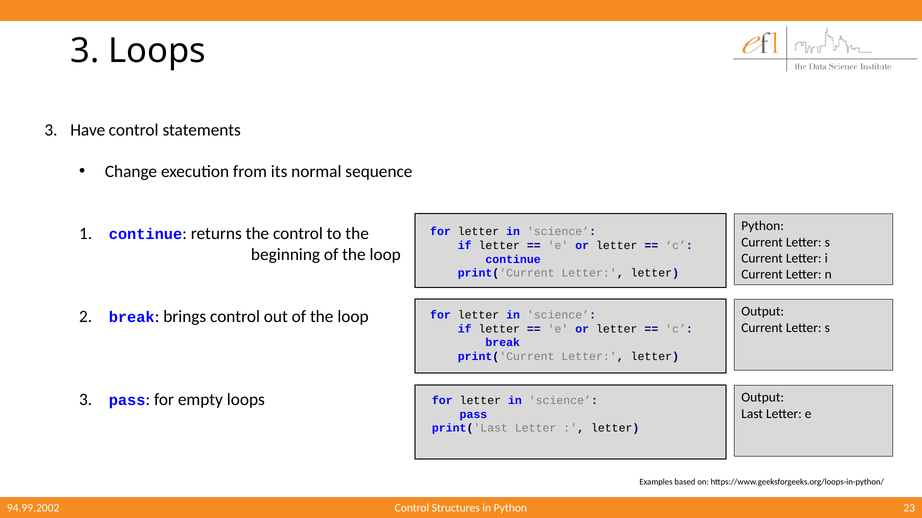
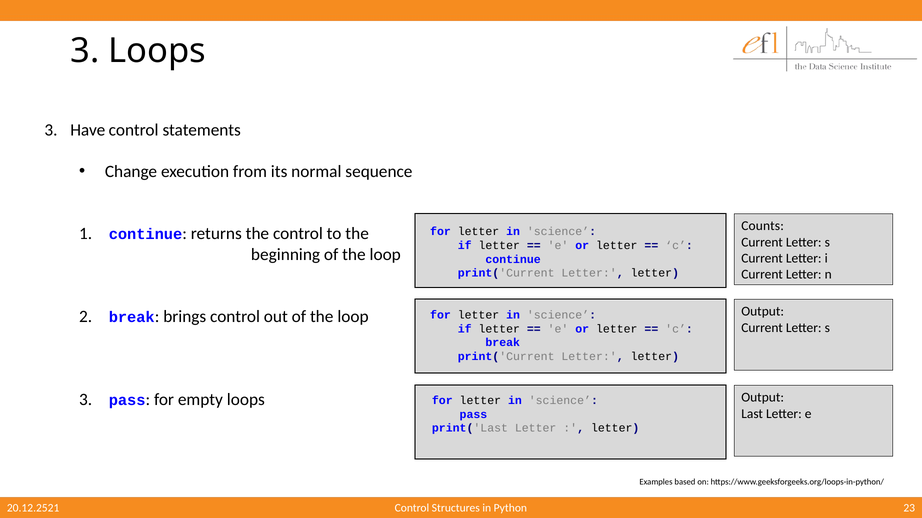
Python at (763, 226): Python -> Counts
94.99.2002: 94.99.2002 -> 20.12.2521
